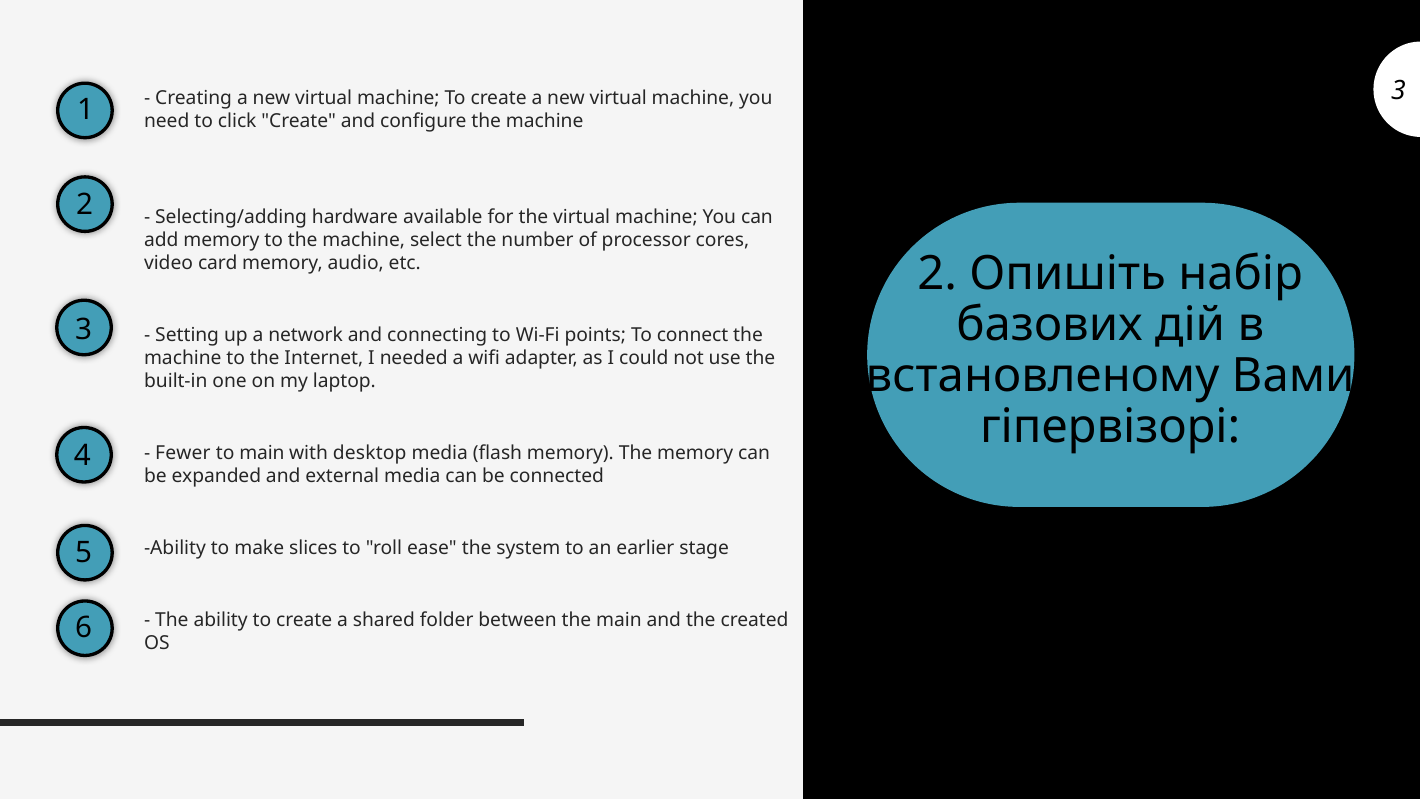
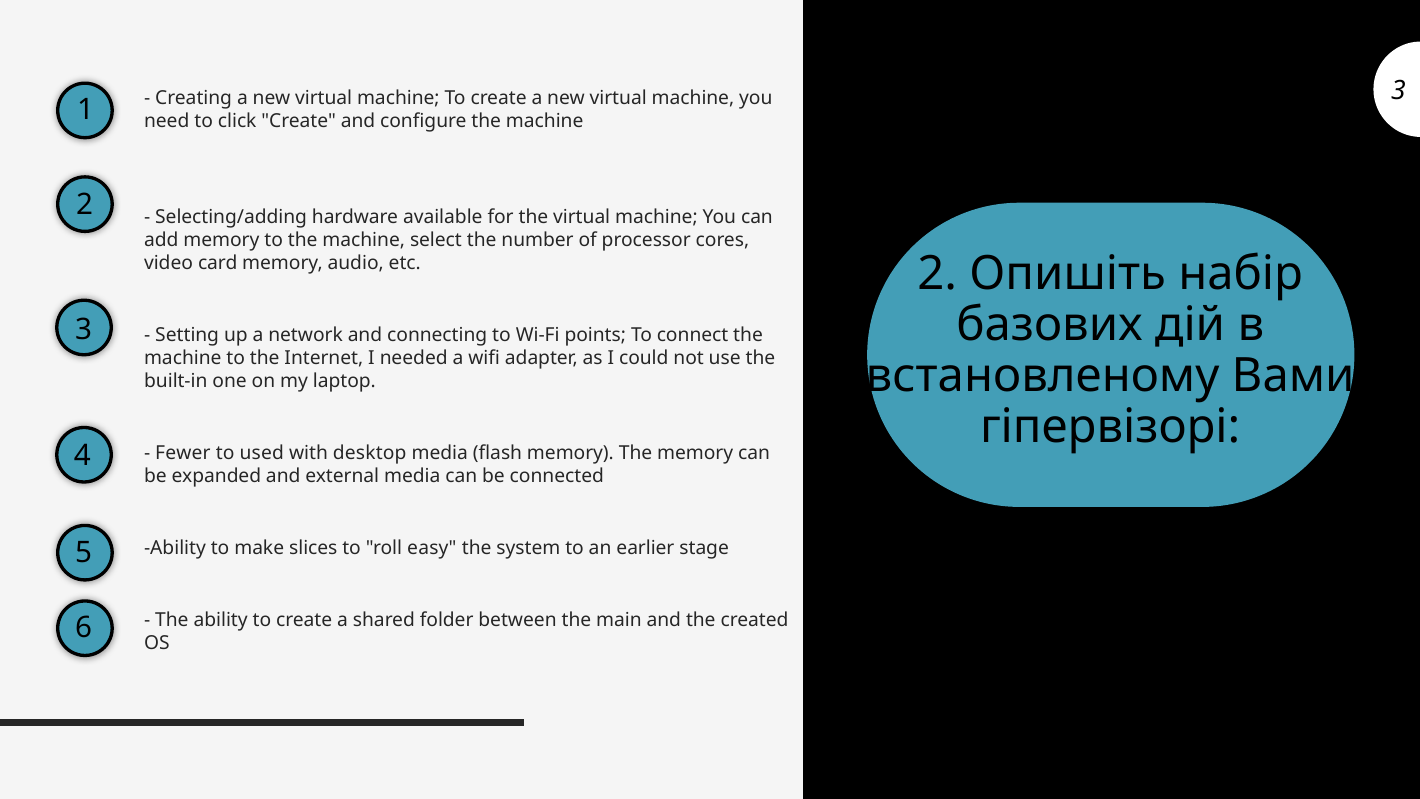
to main: main -> used
ease: ease -> easy
